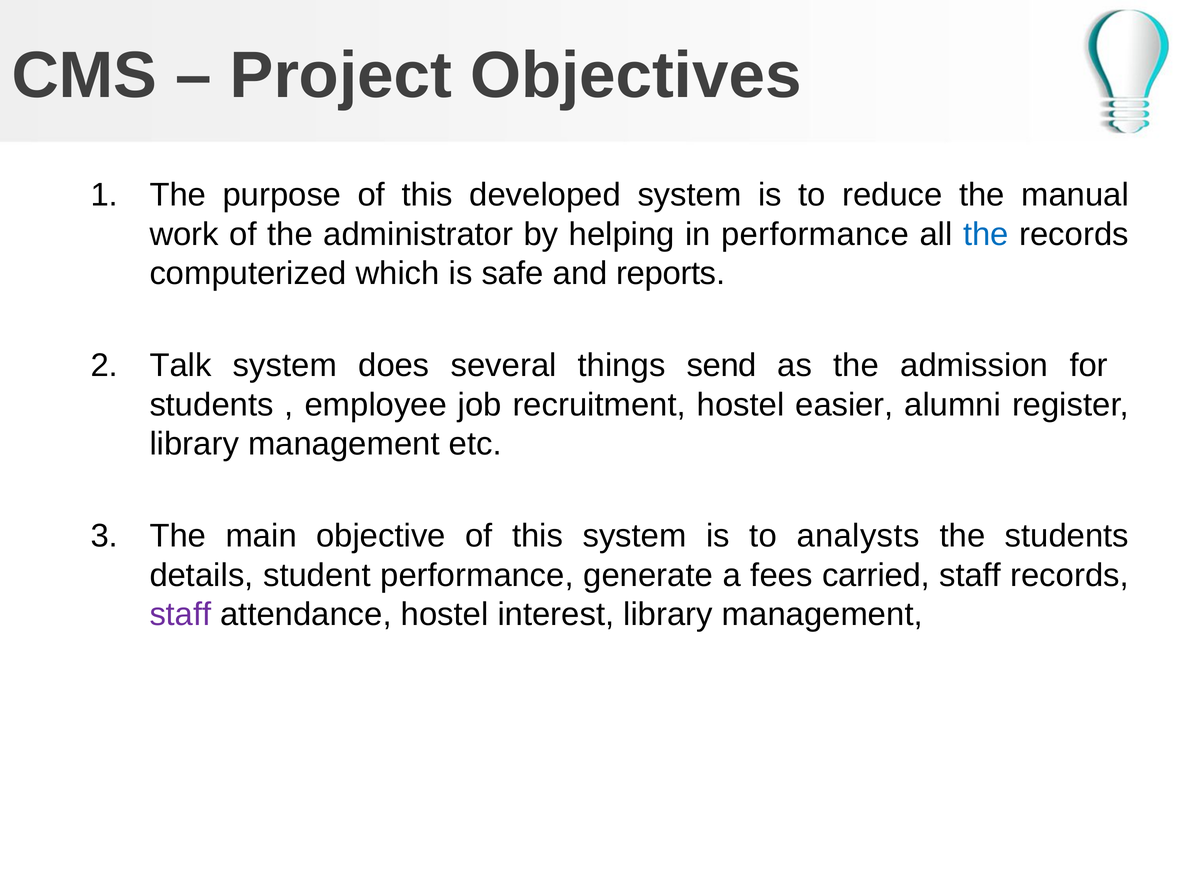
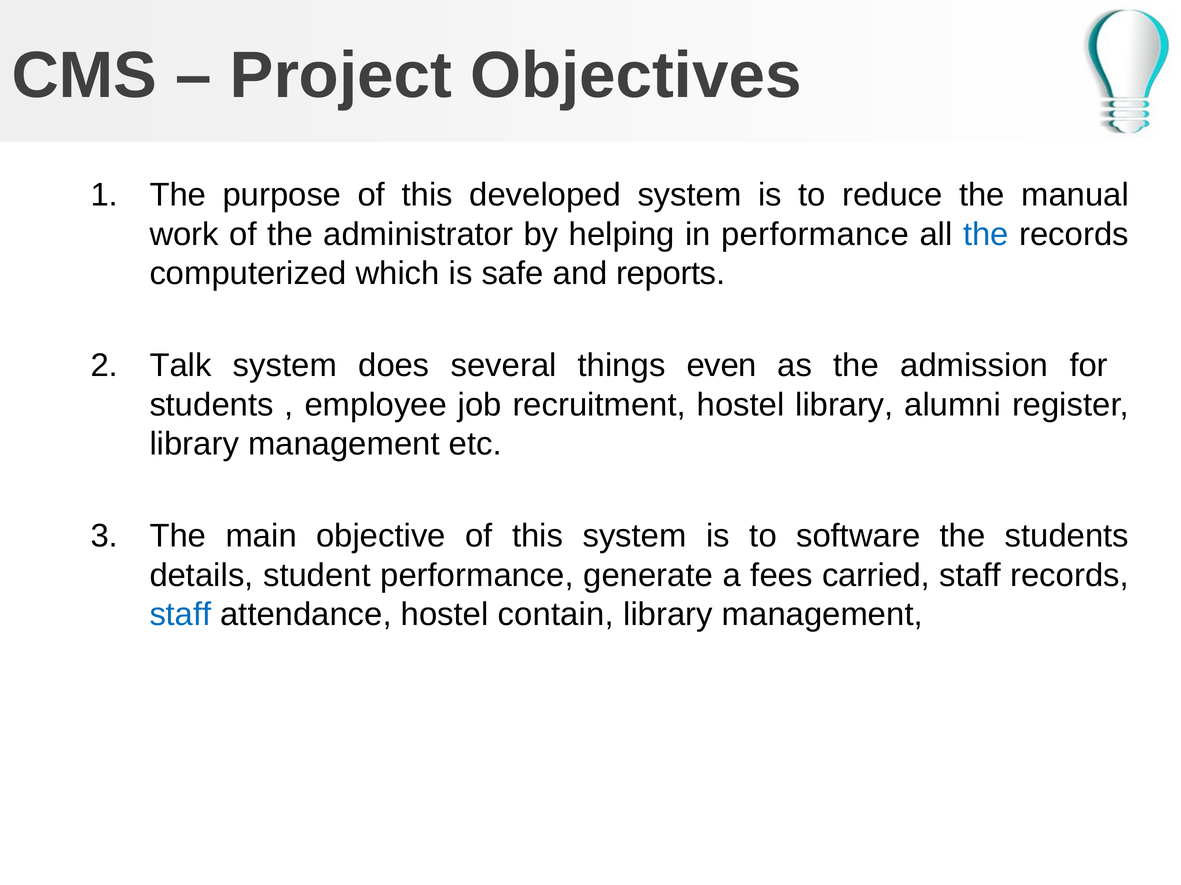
send: send -> even
hostel easier: easier -> library
analysts: analysts -> software
staff at (180, 615) colour: purple -> blue
interest: interest -> contain
